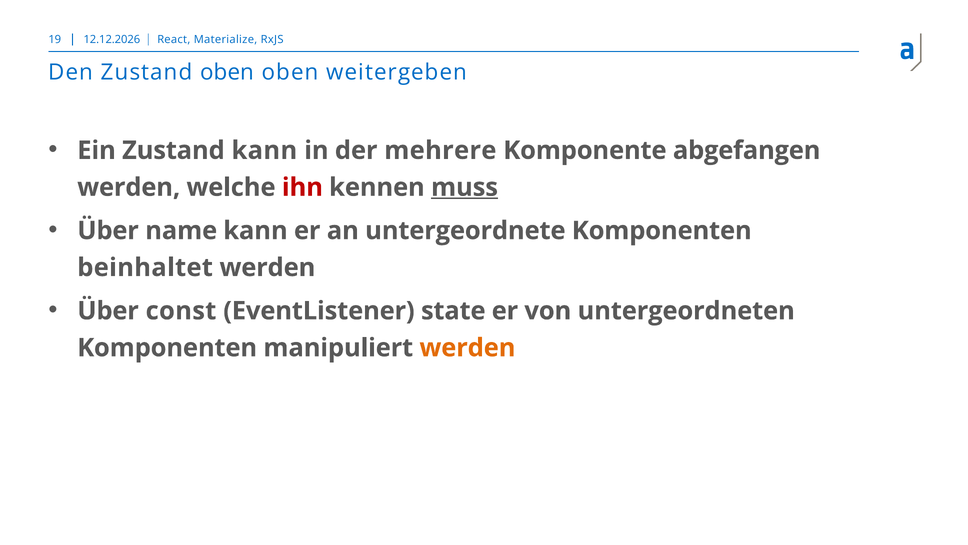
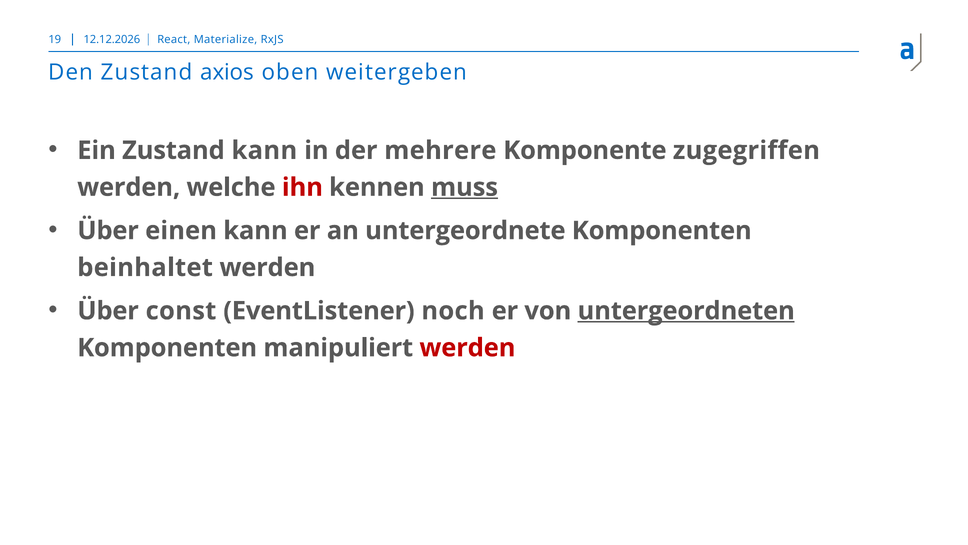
Zustand oben: oben -> axios
abgefangen: abgefangen -> zugegriffen
name: name -> einen
state: state -> noch
untergeordneten underline: none -> present
werden at (467, 347) colour: orange -> red
